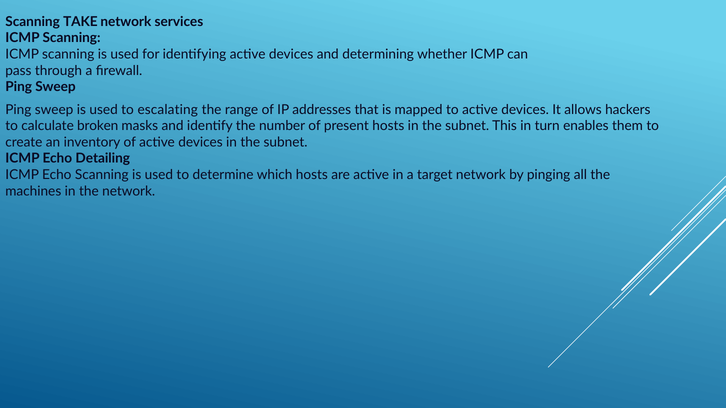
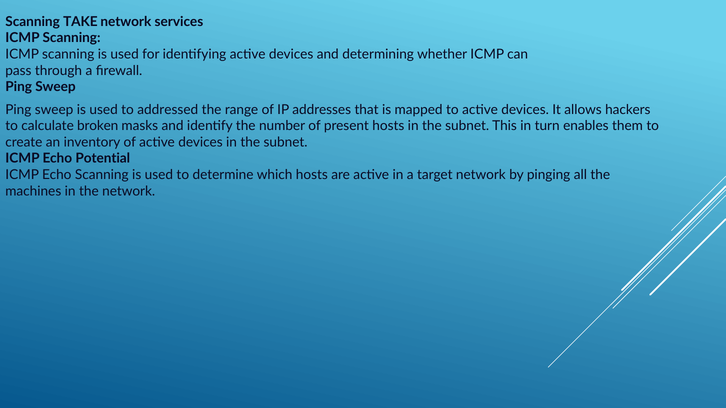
escalating: escalating -> addressed
Detailing: Detailing -> Potential
